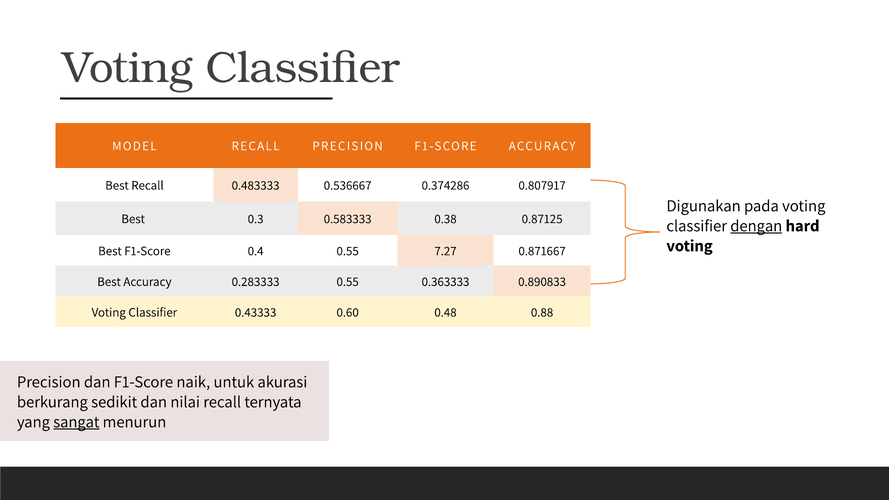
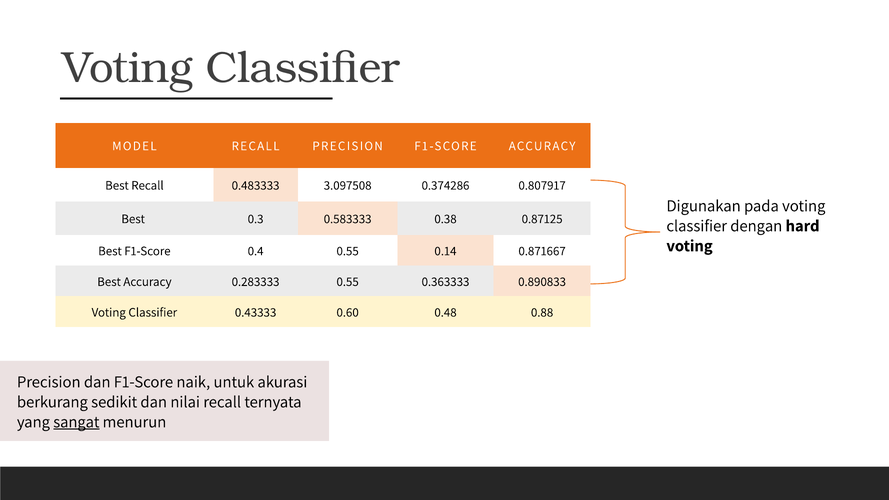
0.536667: 0.536667 -> 3.097508
dengan underline: present -> none
7.27: 7.27 -> 0.14
